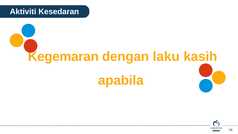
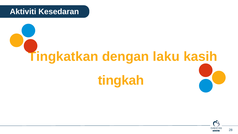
Kegemaran: Kegemaran -> Tingkatkan
apabila: apabila -> tingkah
